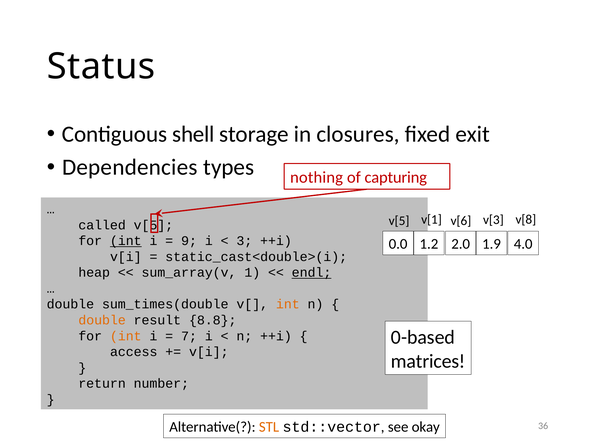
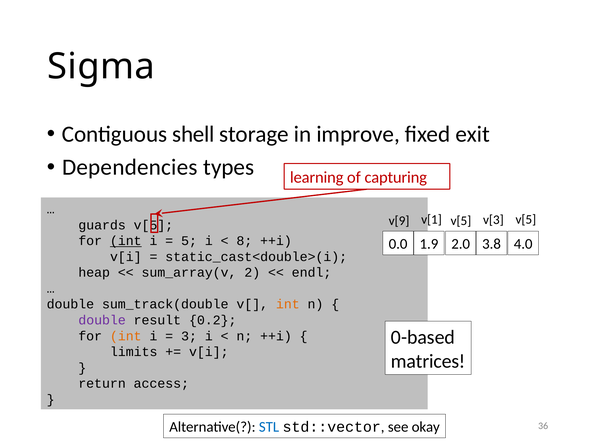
Status: Status -> Sigma
closures: closures -> improve
nothing: nothing -> learning
v[5 at (399, 221): v[5 -> v[9
v[1 v[6: v[6 -> v[5
v[3 v[8: v[8 -> v[5
called: called -> guards
9: 9 -> 5
3: 3 -> 8
1.2: 1.2 -> 1.9
1.9: 1.9 -> 3.8
1: 1 -> 2
endl underline: present -> none
sum_times(double: sum_times(double -> sum_track(double
double at (102, 320) colour: orange -> purple
8.8: 8.8 -> 0.2
7: 7 -> 3
access: access -> limits
number: number -> access
STL colour: orange -> blue
